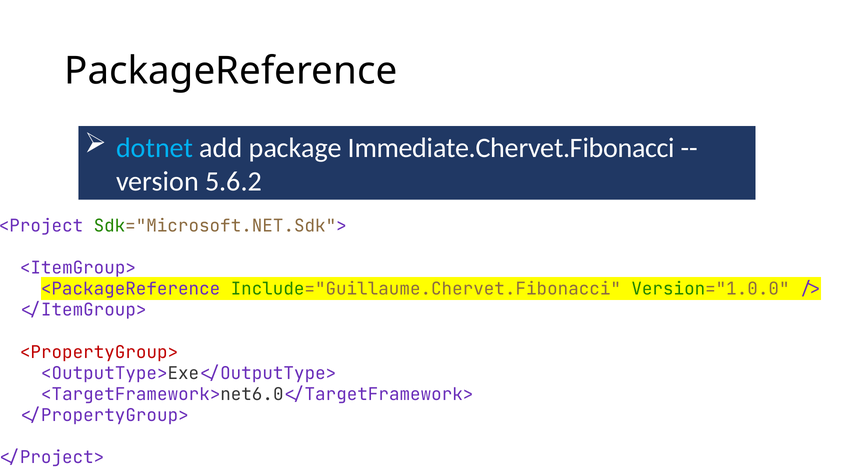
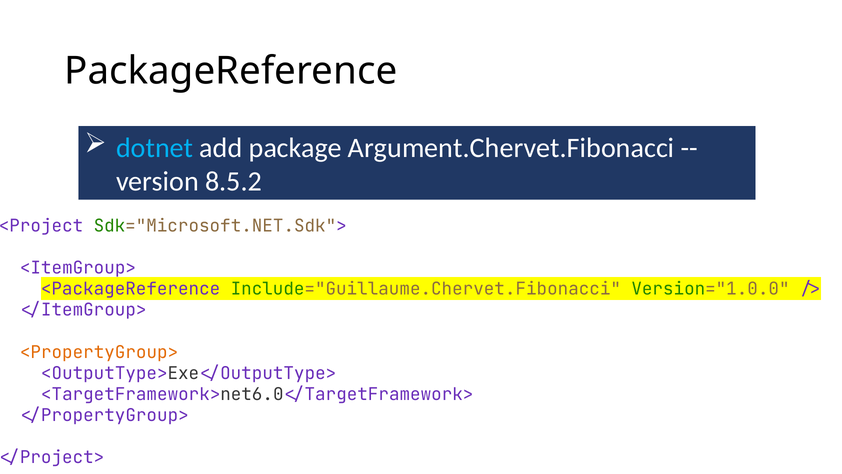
Immediate.Chervet.Fibonacci: Immediate.Chervet.Fibonacci -> Argument.Chervet.Fibonacci
5.6.2: 5.6.2 -> 8.5.2
<PropertyGroup> colour: red -> orange
